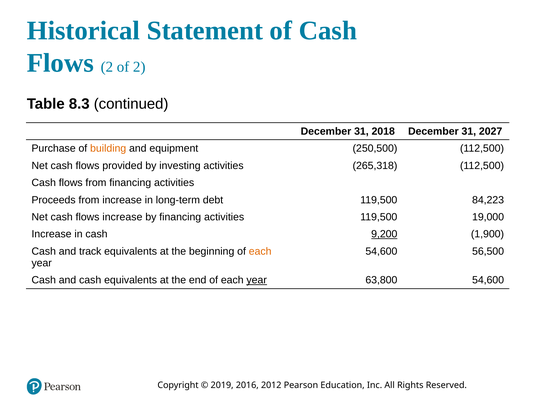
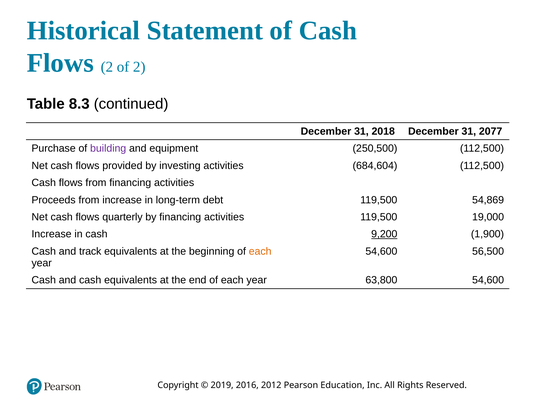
2027: 2027 -> 2077
building colour: orange -> purple
265,318: 265,318 -> 684,604
84,223: 84,223 -> 54,869
flows increase: increase -> quarterly
year at (257, 280) underline: present -> none
